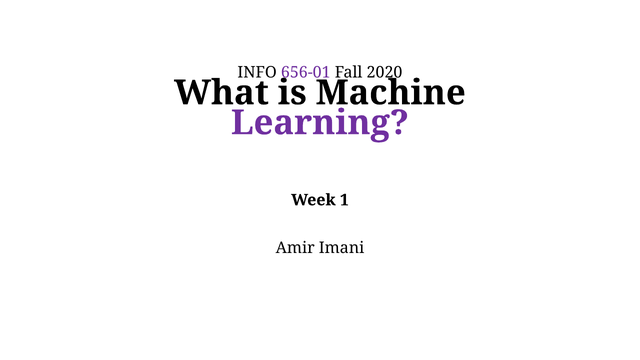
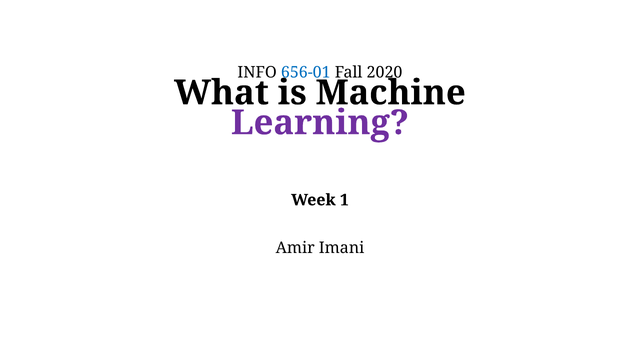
656-01 colour: purple -> blue
